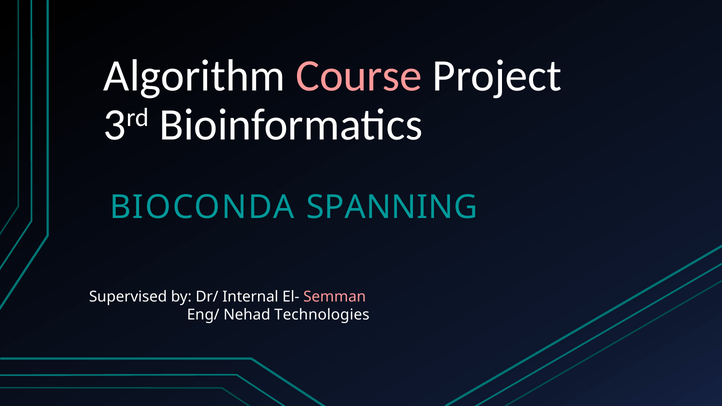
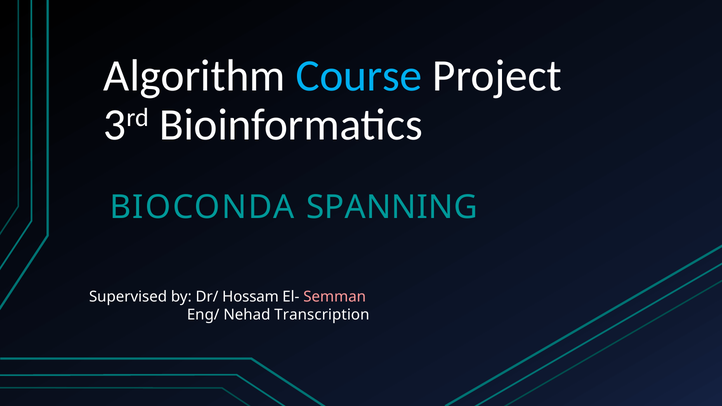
Course colour: pink -> light blue
Internal: Internal -> Hossam
Technologies: Technologies -> Transcription
